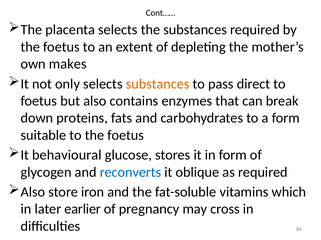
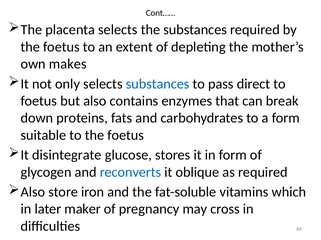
substances at (158, 84) colour: orange -> blue
behavioural: behavioural -> disintegrate
earlier: earlier -> maker
